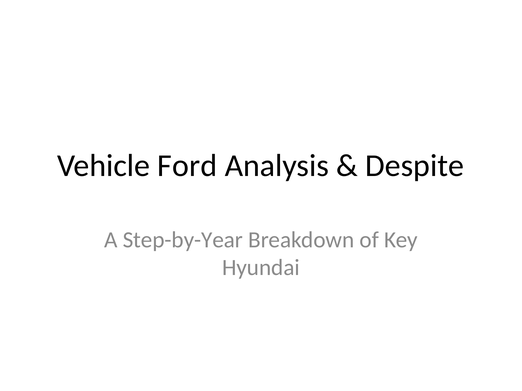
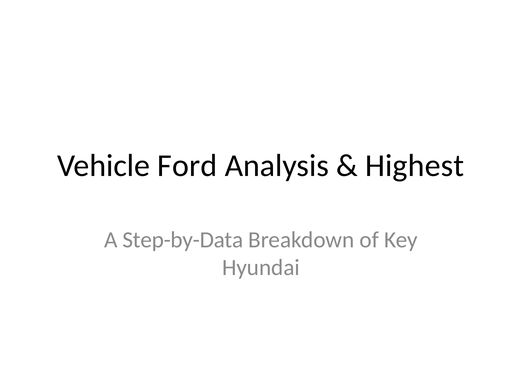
Despite: Despite -> Highest
Step-by-Year: Step-by-Year -> Step-by-Data
